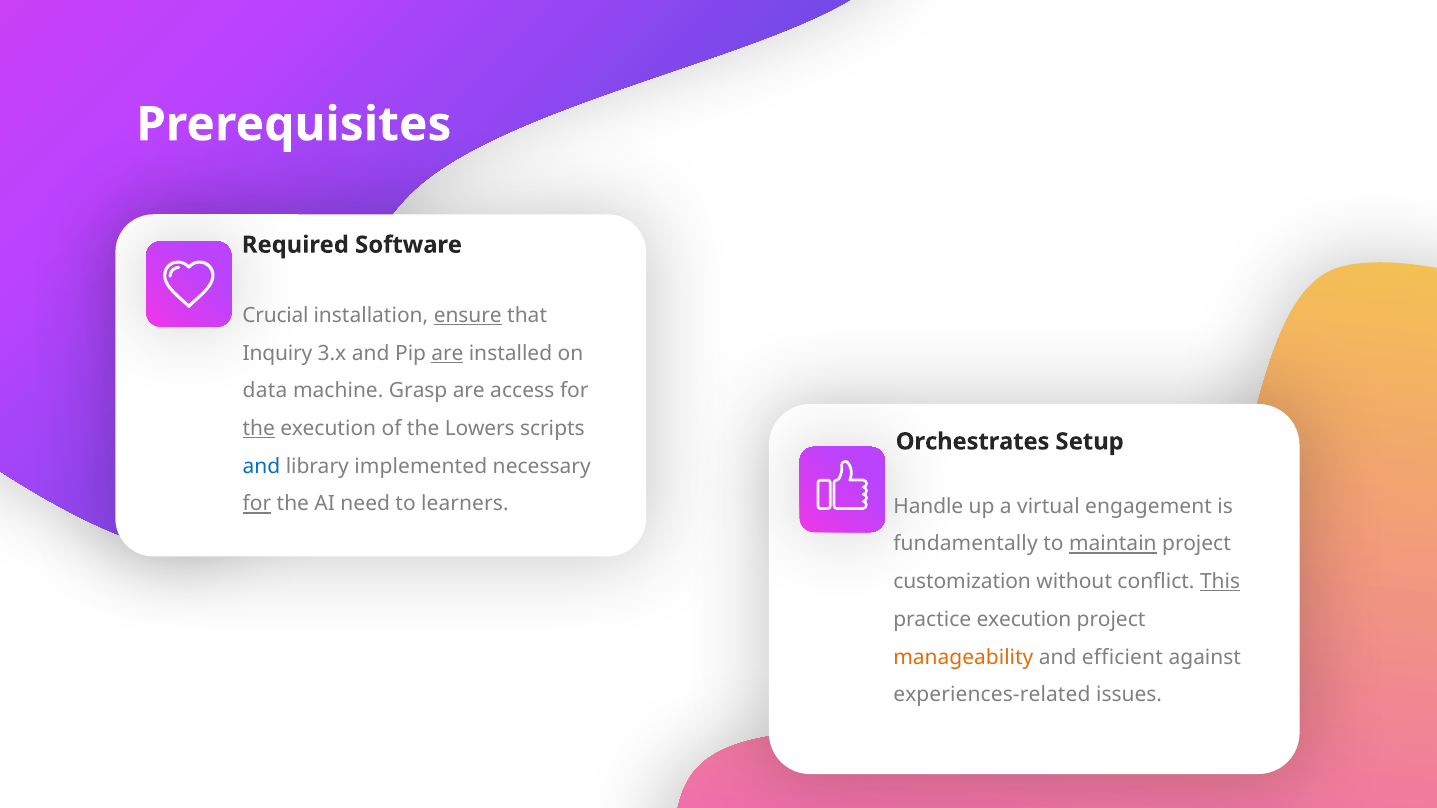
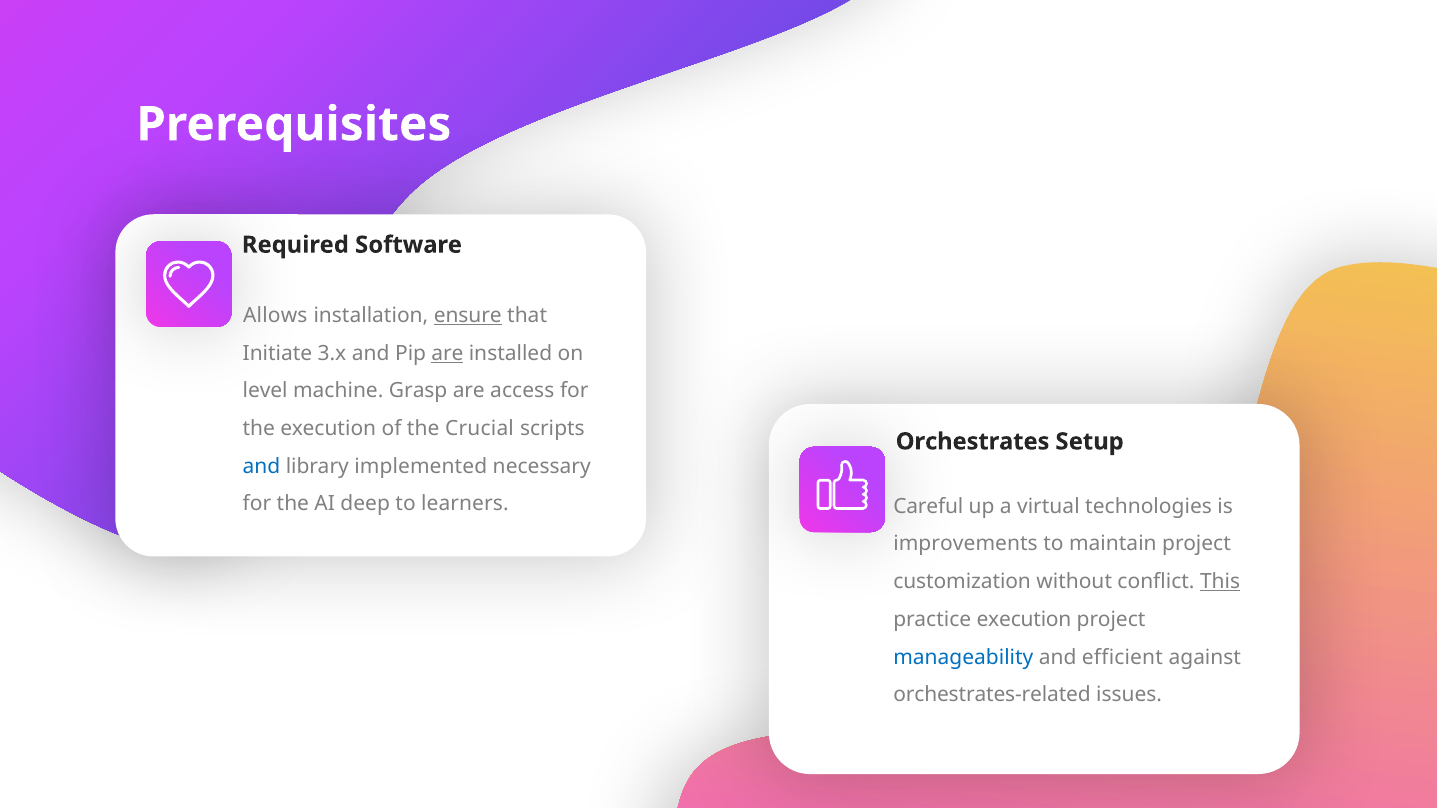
Crucial: Crucial -> Allows
Inquiry: Inquiry -> Initiate
data: data -> level
the at (259, 429) underline: present -> none
Lowers: Lowers -> Crucial
for at (257, 504) underline: present -> none
need: need -> deep
Handle: Handle -> Careful
engagement: engagement -> technologies
fundamentally: fundamentally -> improvements
maintain underline: present -> none
manageability colour: orange -> blue
experiences-related: experiences-related -> orchestrates-related
